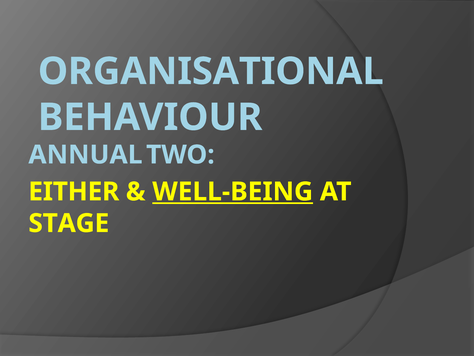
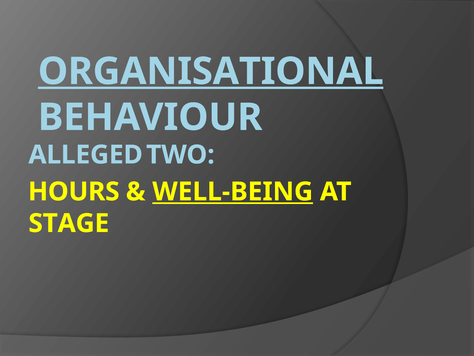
ORGANISATIONAL underline: none -> present
ANNUAL: ANNUAL -> ALLEGED
EITHER: EITHER -> HOURS
